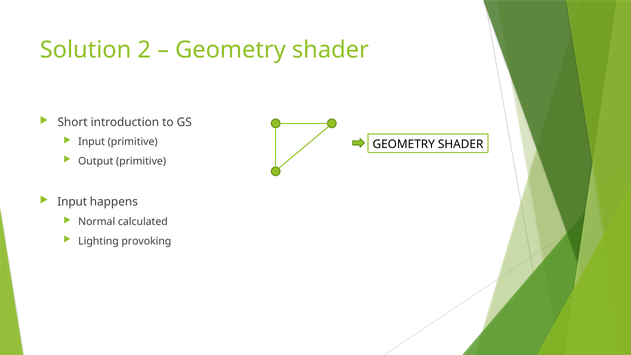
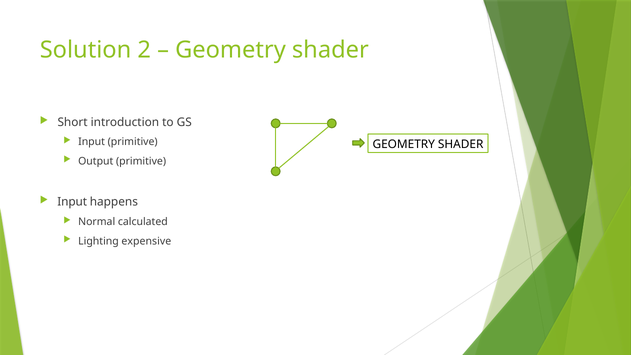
provoking: provoking -> expensive
